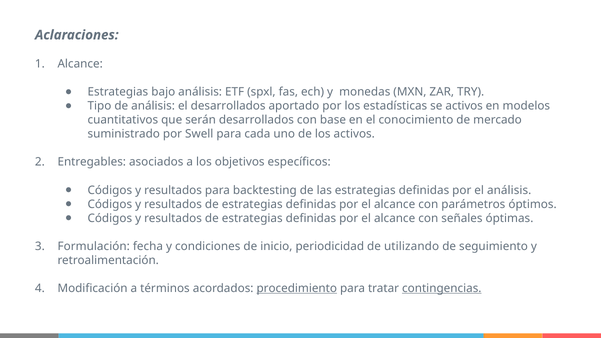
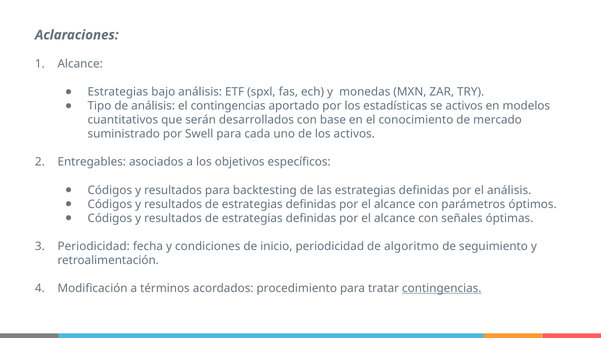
el desarrollados: desarrollados -> contingencias
Formulación at (94, 246): Formulación -> Periodicidad
utilizando: utilizando -> algoritmo
procedimiento underline: present -> none
